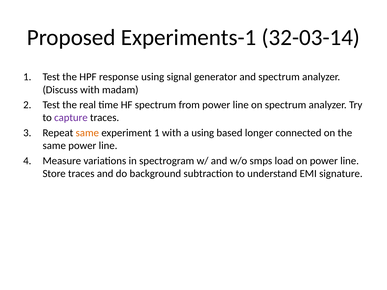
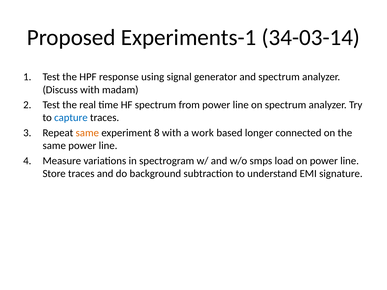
32-03-14: 32-03-14 -> 34-03-14
capture colour: purple -> blue
experiment 1: 1 -> 8
a using: using -> work
